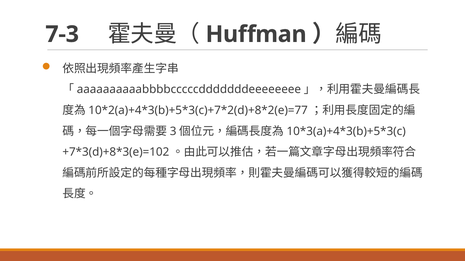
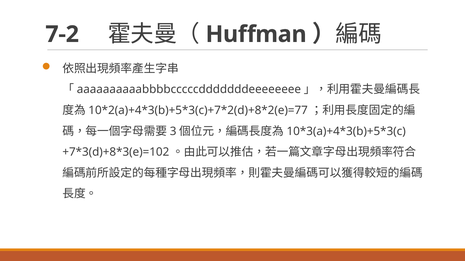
7-3: 7-3 -> 7-2
